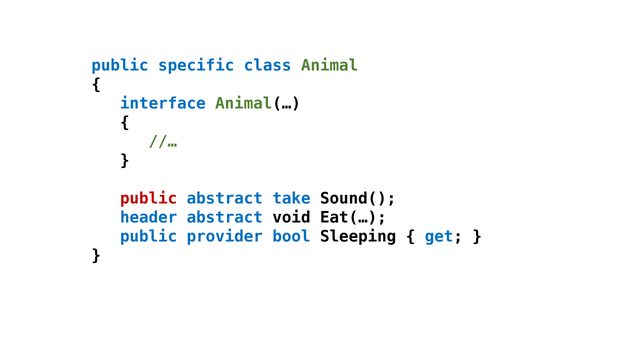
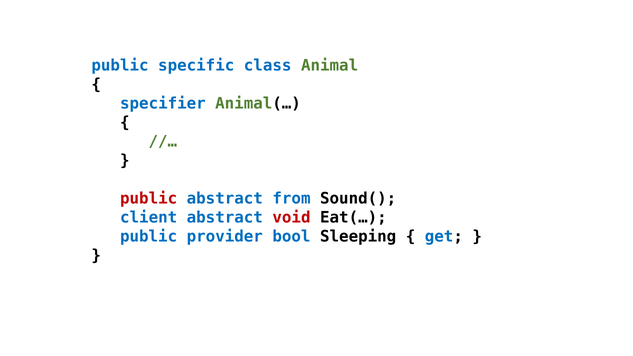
interface: interface -> specifier
take: take -> from
header: header -> client
void colour: black -> red
